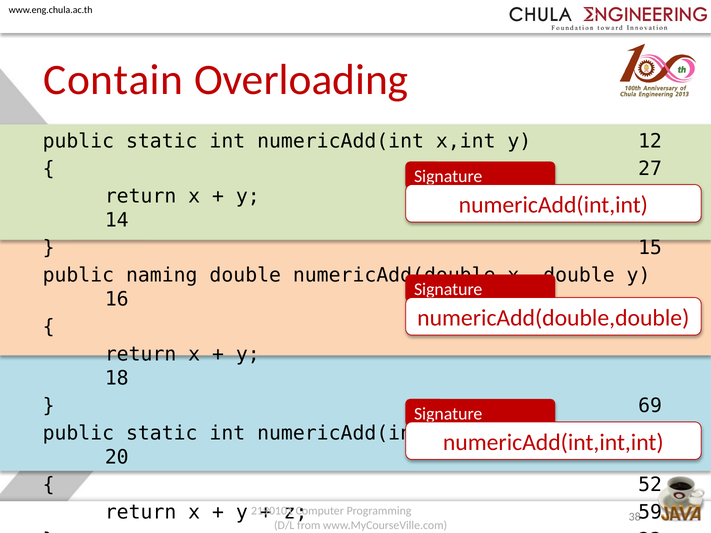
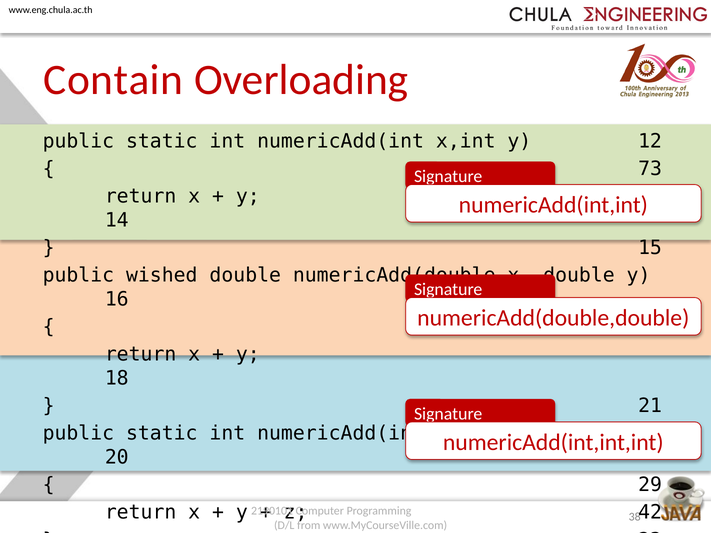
27: 27 -> 73
naming: naming -> wished
69: 69 -> 21
52: 52 -> 29
59: 59 -> 42
